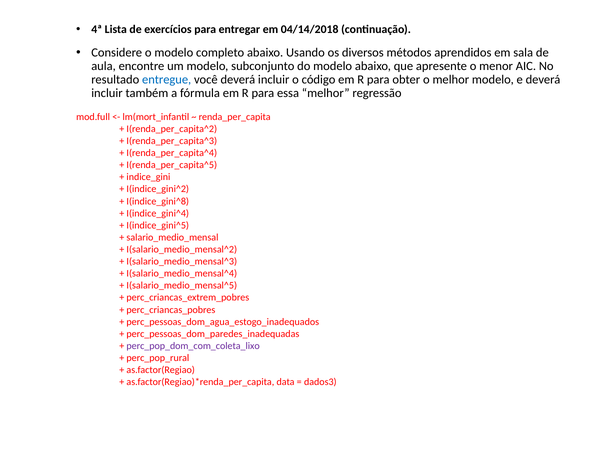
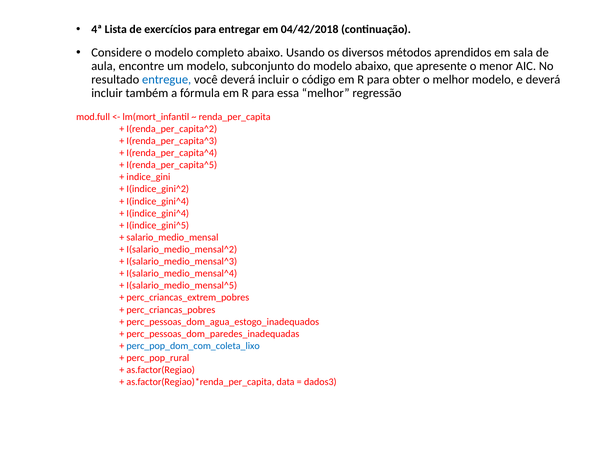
04/14/2018: 04/14/2018 -> 04/42/2018
I(indice_gini^8 at (158, 201): I(indice_gini^8 -> I(indice_gini^4
perc_pop_dom_com_coleta_lixo colour: purple -> blue
